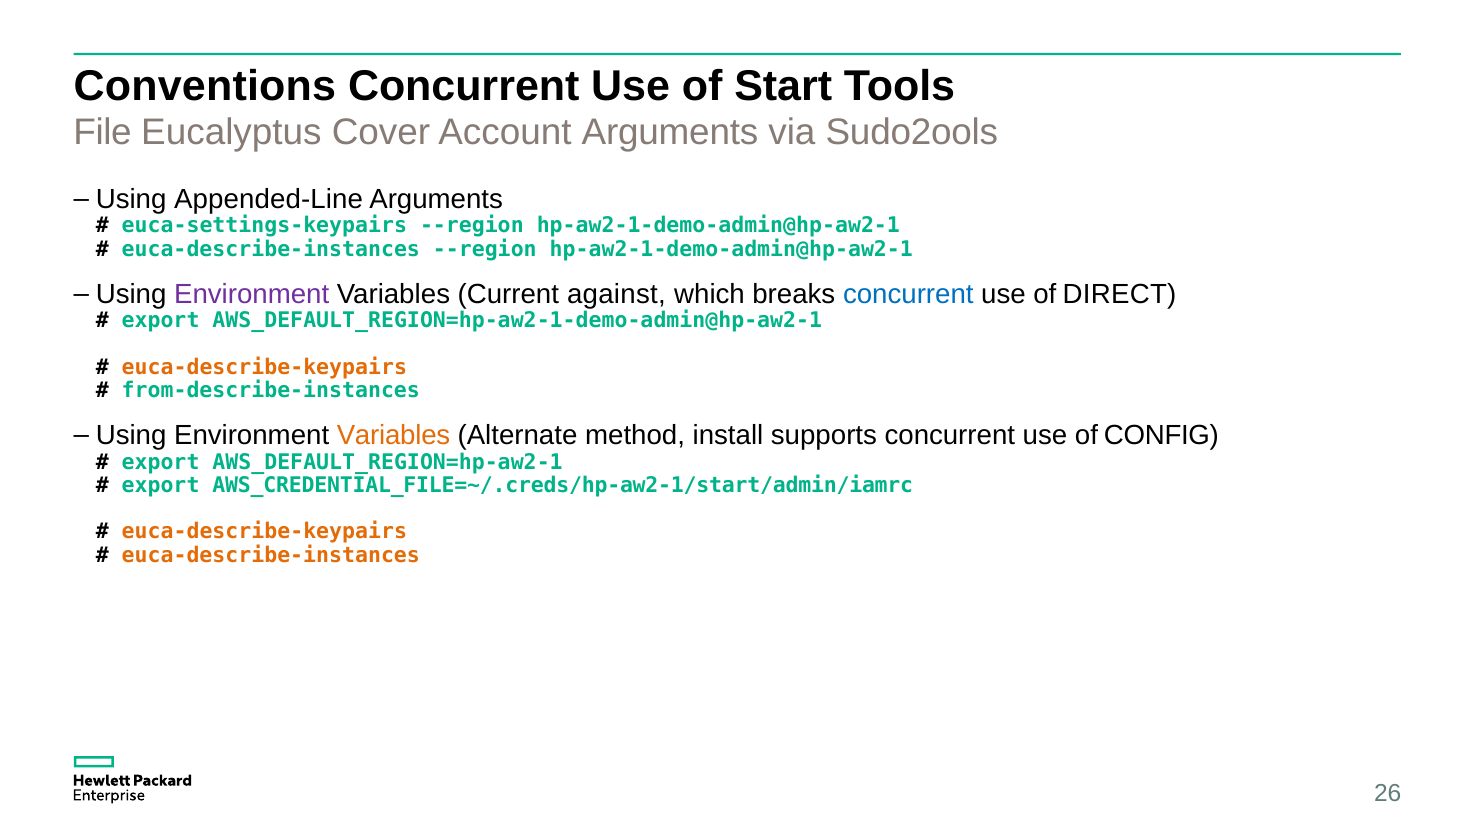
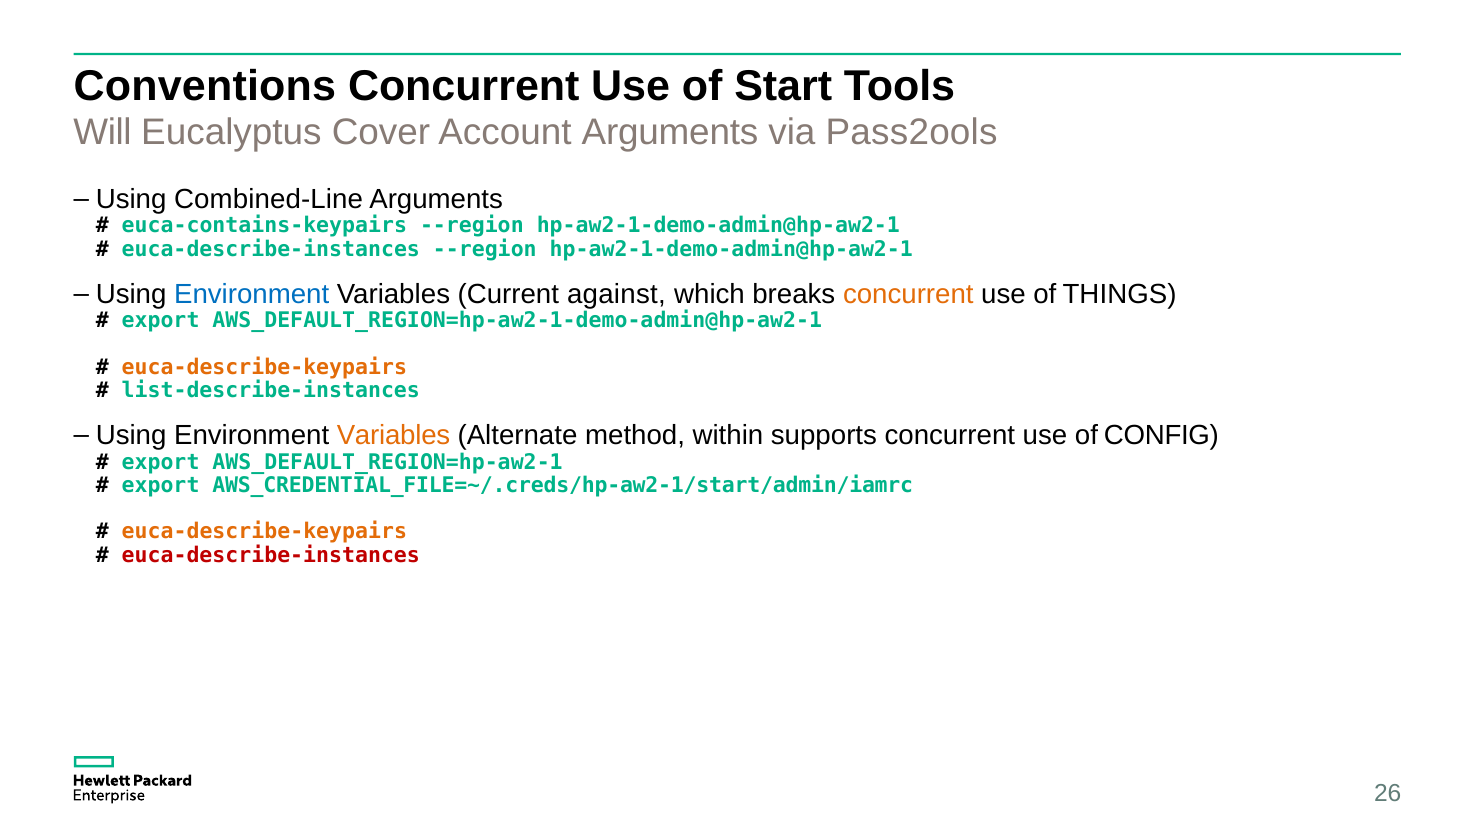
File: File -> Will
Sudo2ools: Sudo2ools -> Pass2ools
Appended-Line: Appended-Line -> Combined-Line
euca-settings-keypairs: euca-settings-keypairs -> euca-contains-keypairs
Environment at (252, 294) colour: purple -> blue
concurrent at (908, 294) colour: blue -> orange
DIRECT: DIRECT -> THINGS
from-describe-instances: from-describe-instances -> list-describe-instances
install: install -> within
euca-describe-instances at (271, 555) colour: orange -> red
